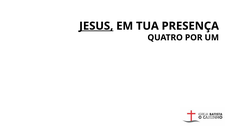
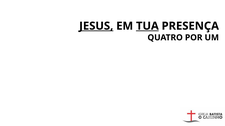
TUA underline: none -> present
